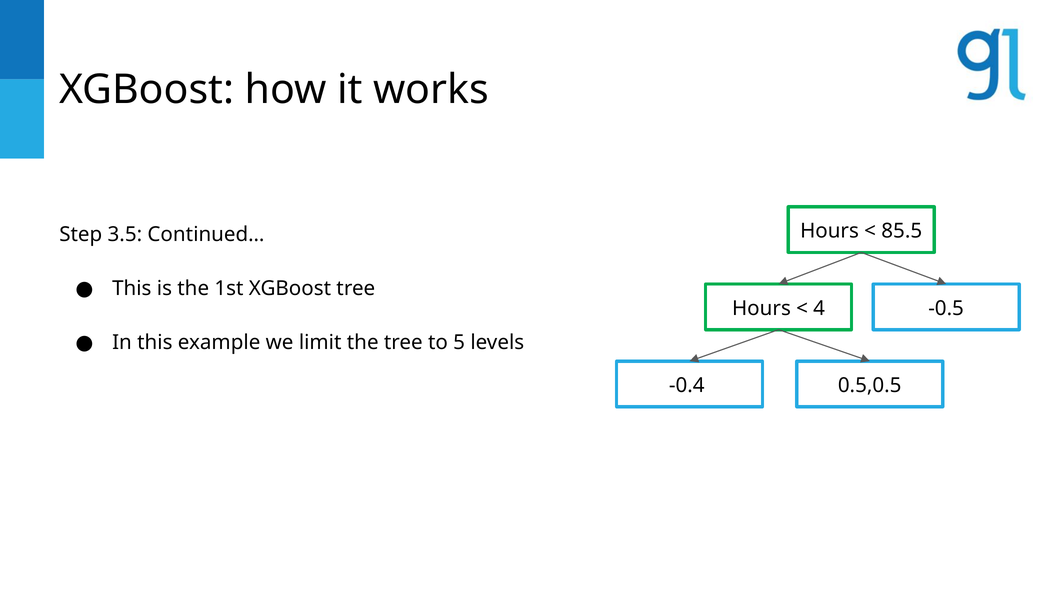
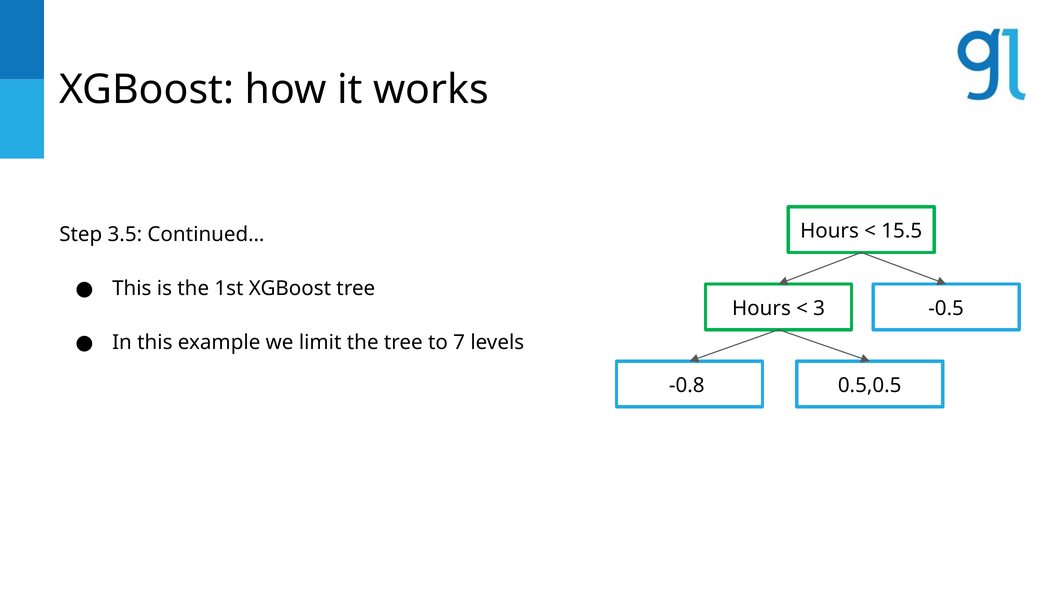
85.5: 85.5 -> 15.5
4: 4 -> 3
5: 5 -> 7
-0.4: -0.4 -> -0.8
